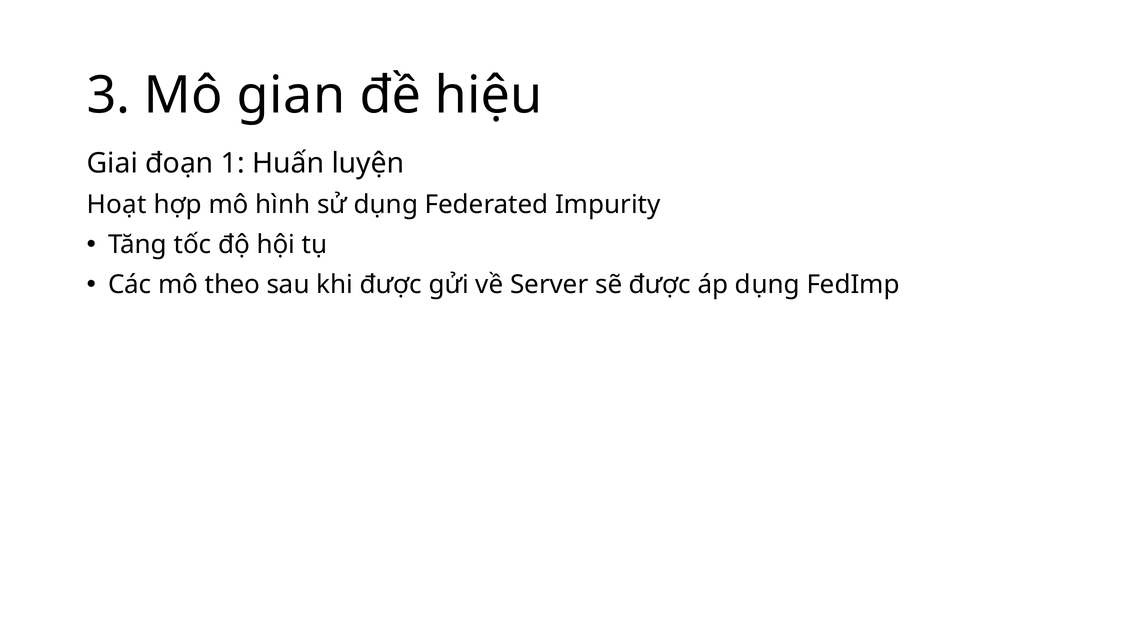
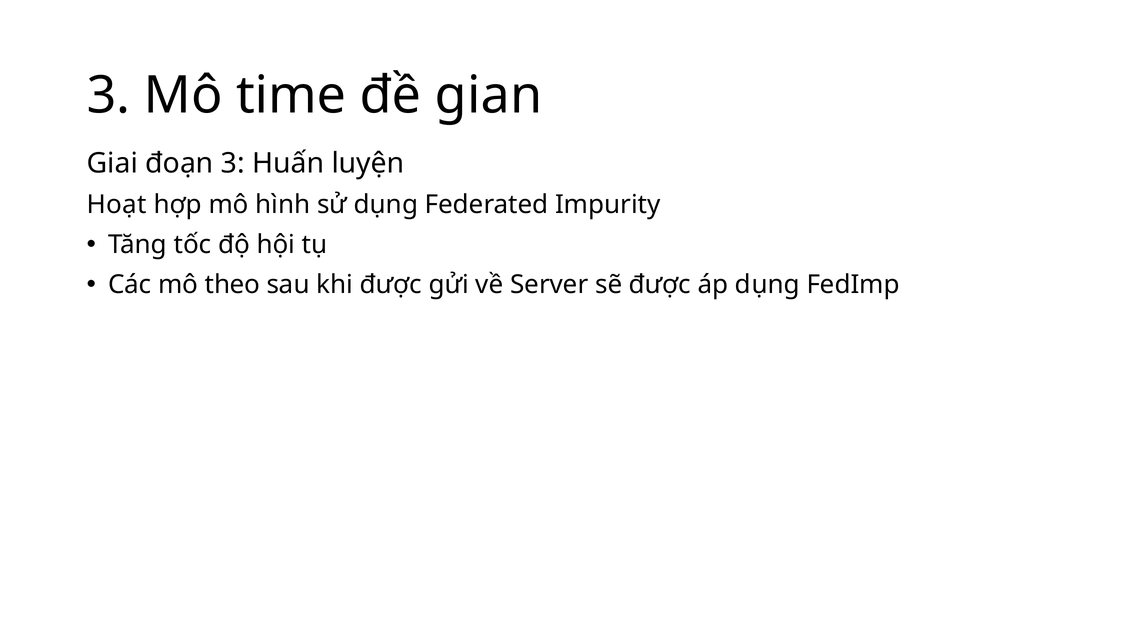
gian: gian -> time
hiệu: hiệu -> gian
đoạn 1: 1 -> 3
